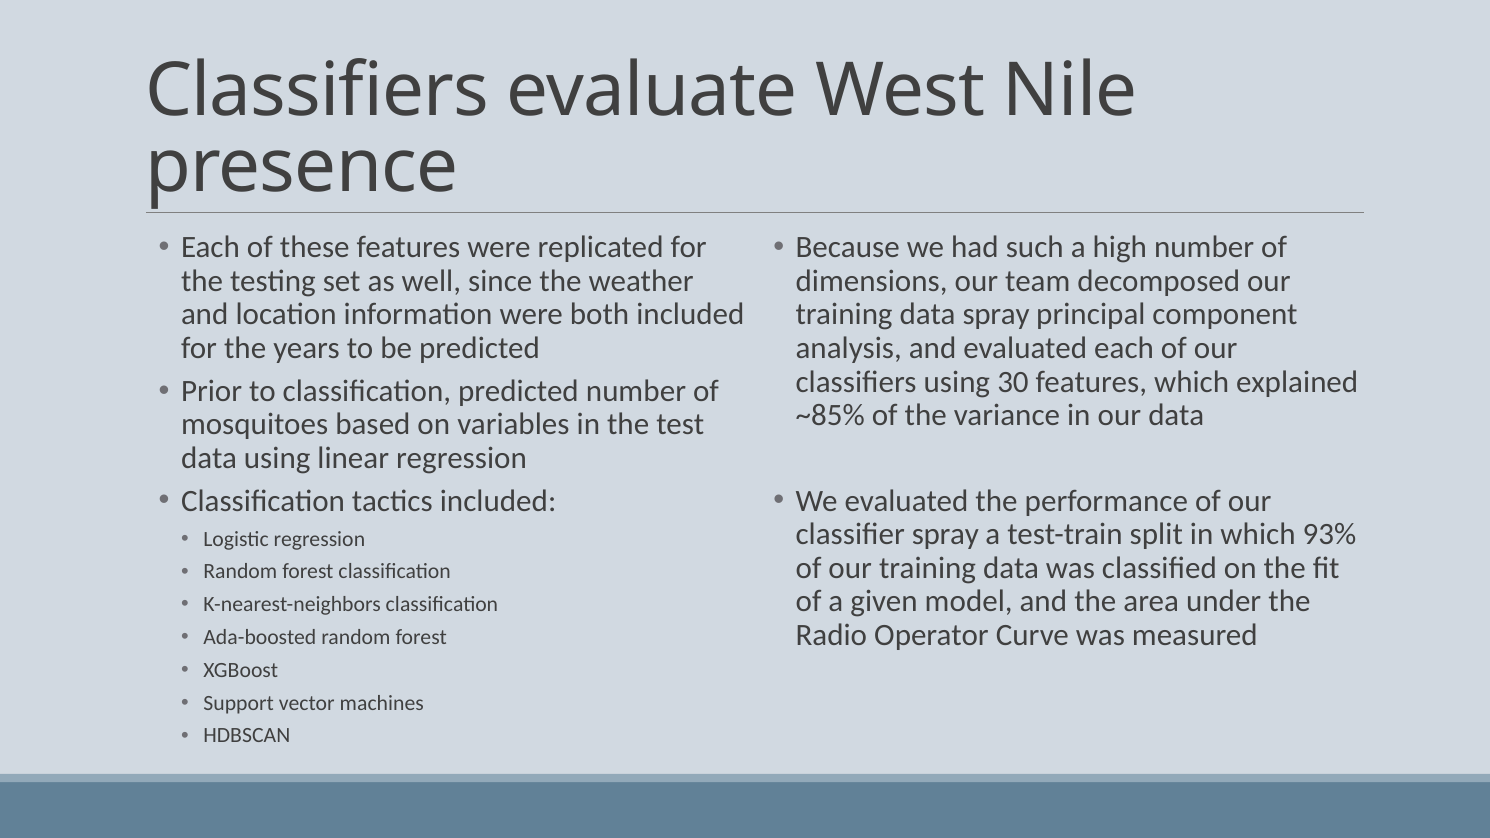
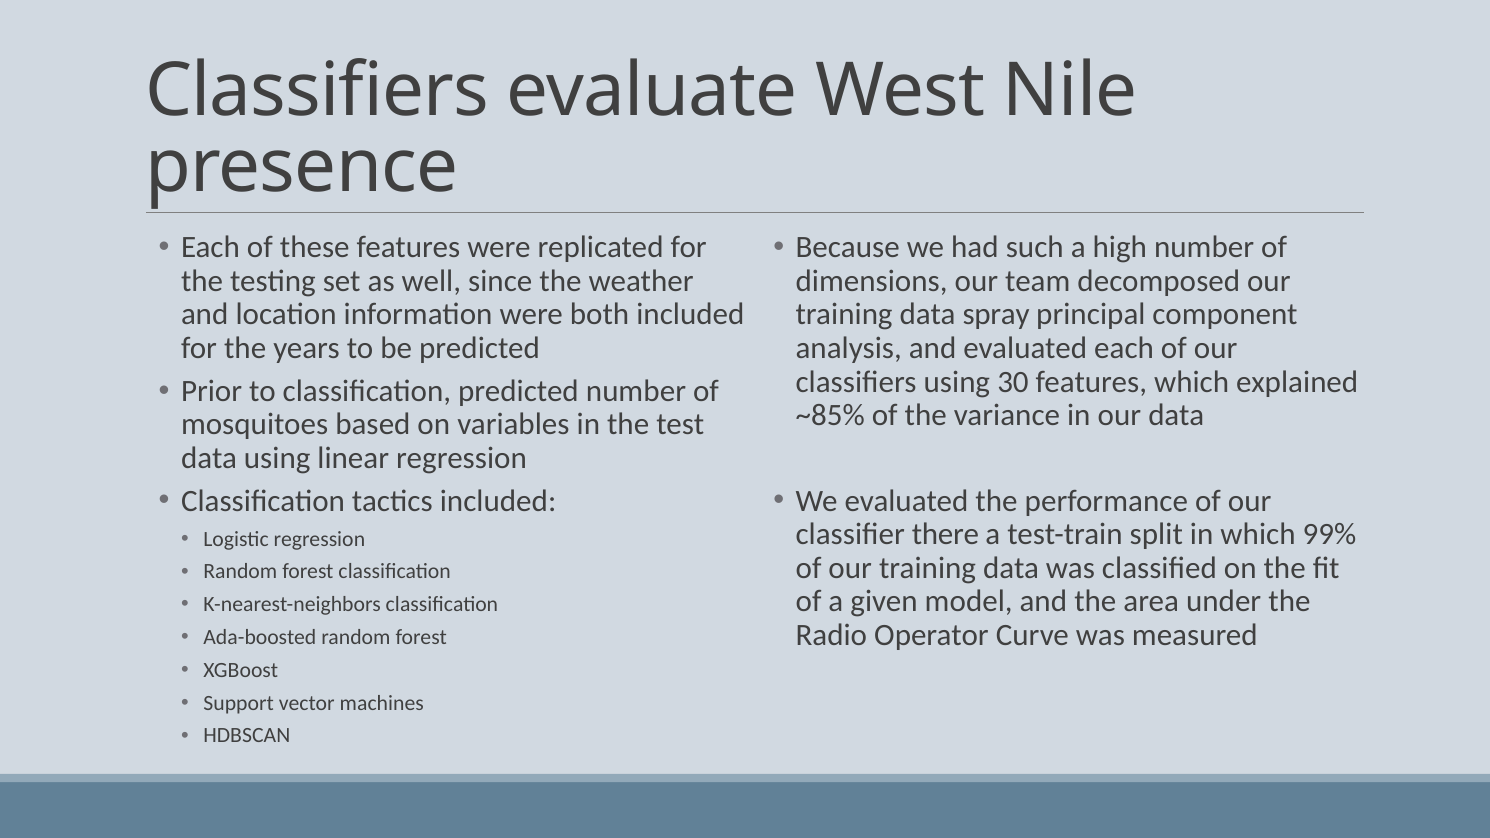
classifier spray: spray -> there
93%: 93% -> 99%
